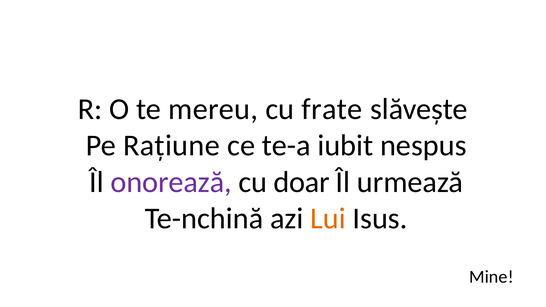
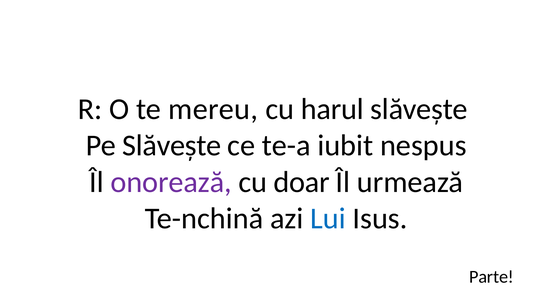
frate: frate -> harul
Pe Rațiune: Rațiune -> Slăvește
Lui colour: orange -> blue
Mine: Mine -> Parte
